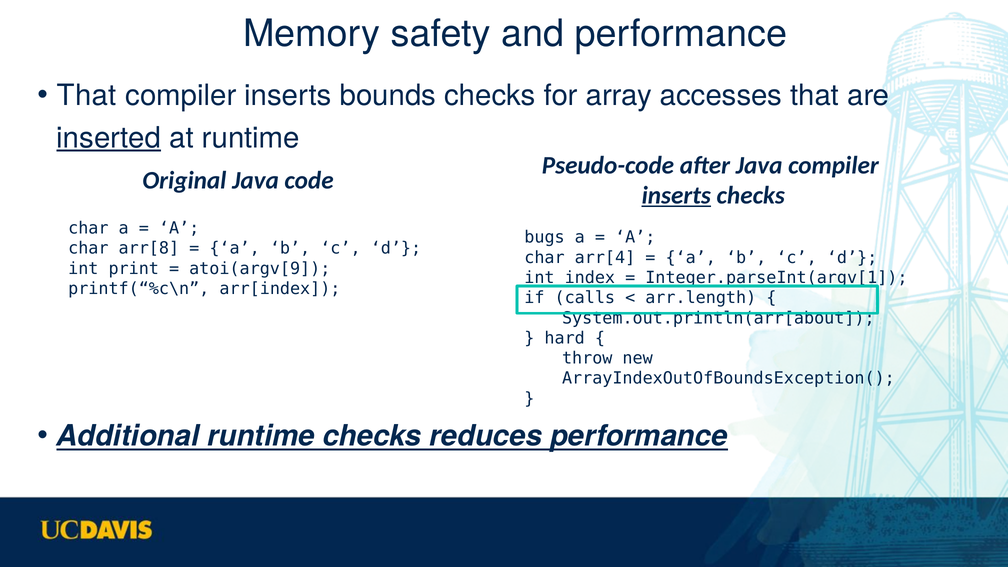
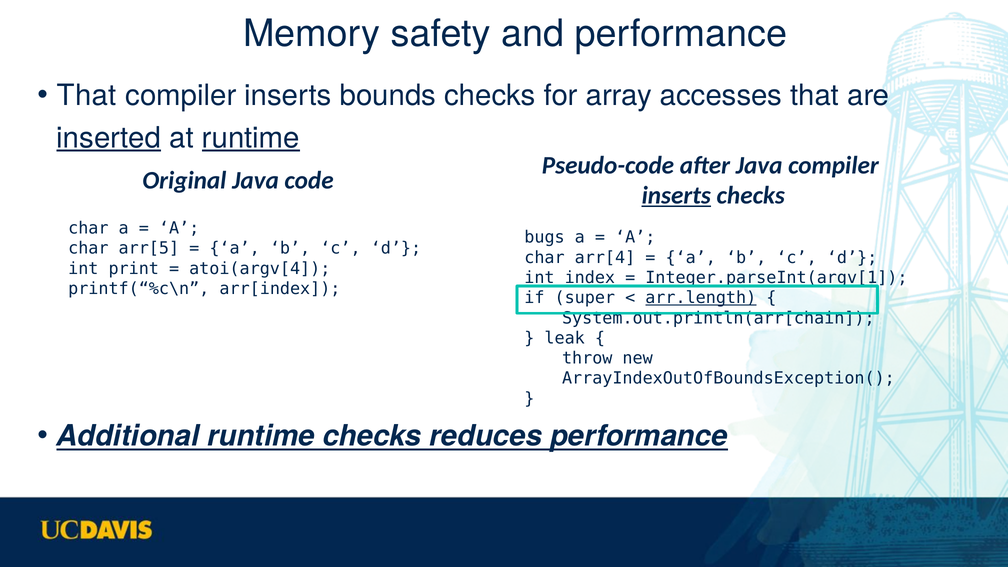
runtime at (251, 138) underline: none -> present
arr[8: arr[8 -> arr[5
atoi(argv[9: atoi(argv[9 -> atoi(argv[4
calls: calls -> super
arr.length underline: none -> present
System.out.println(arr[about: System.out.println(arr[about -> System.out.println(arr[chain
hard: hard -> leak
